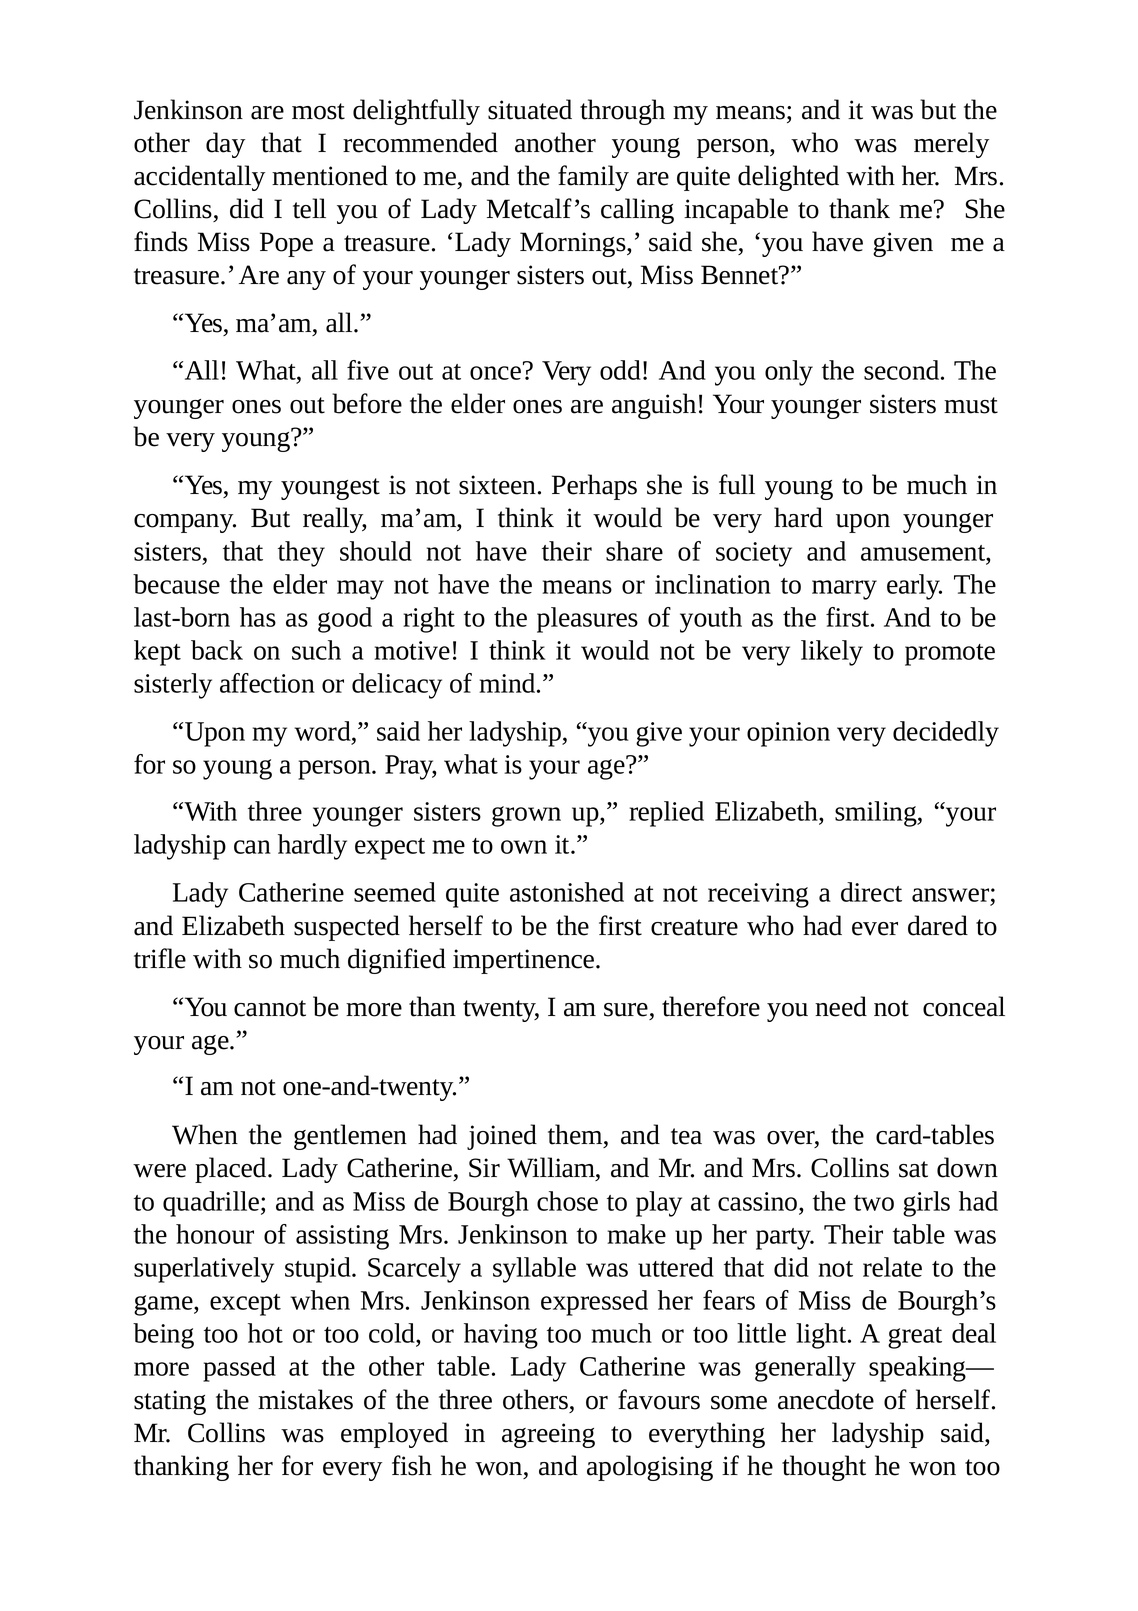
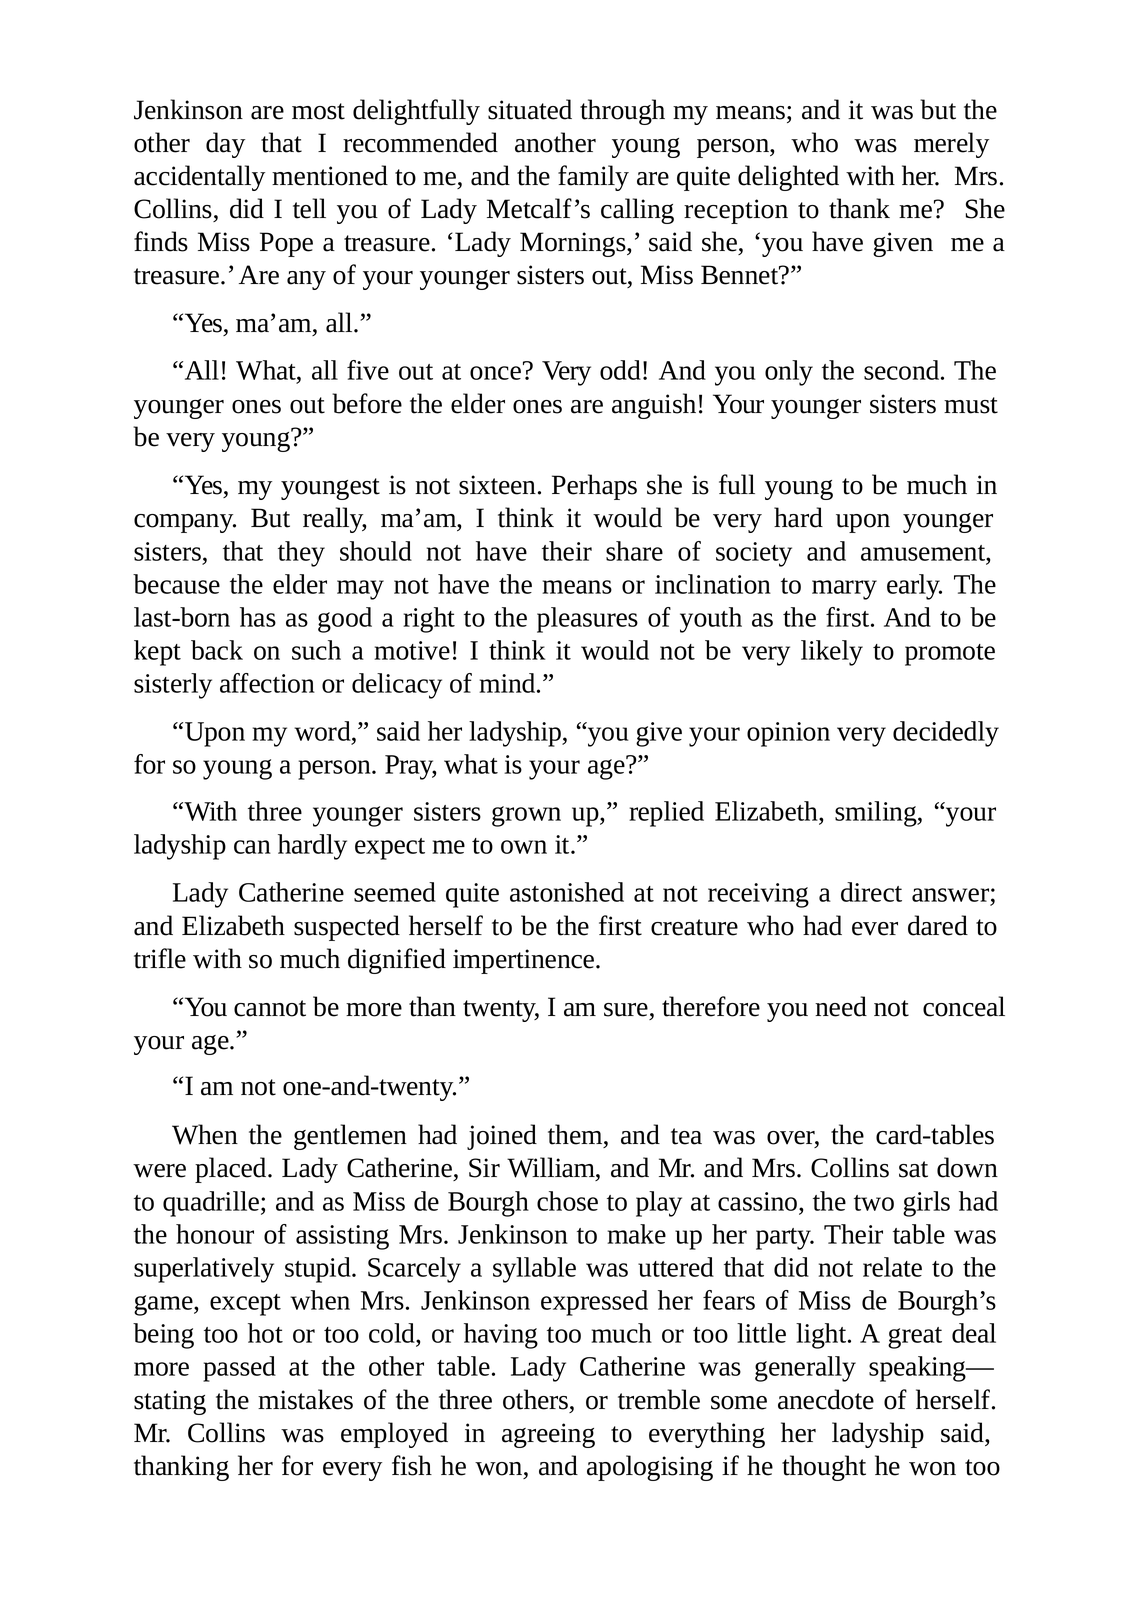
incapable: incapable -> reception
favours: favours -> tremble
